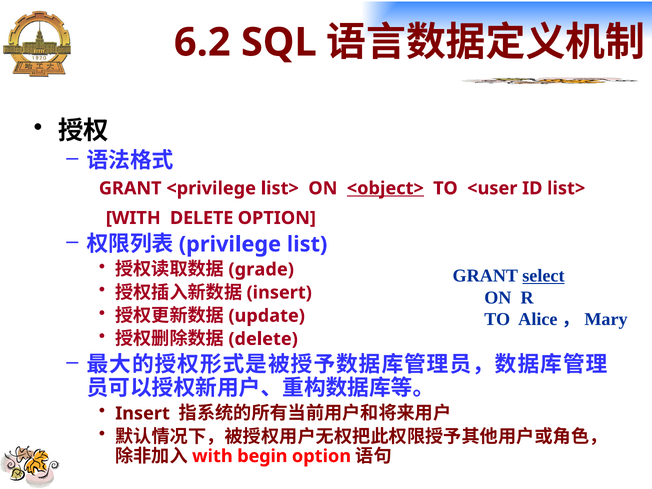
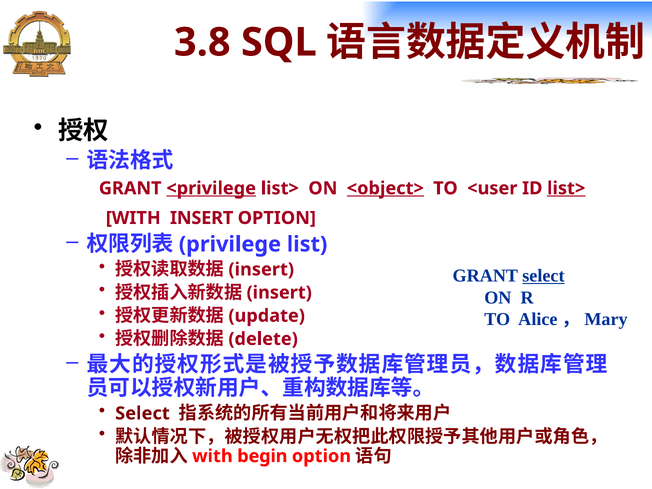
6.2: 6.2 -> 3.8
<privilege underline: none -> present
list> at (566, 188) underline: none -> present
WITH DELETE: DELETE -> INSERT
grade at (261, 269): grade -> insert
Insert at (143, 413): Insert -> Select
